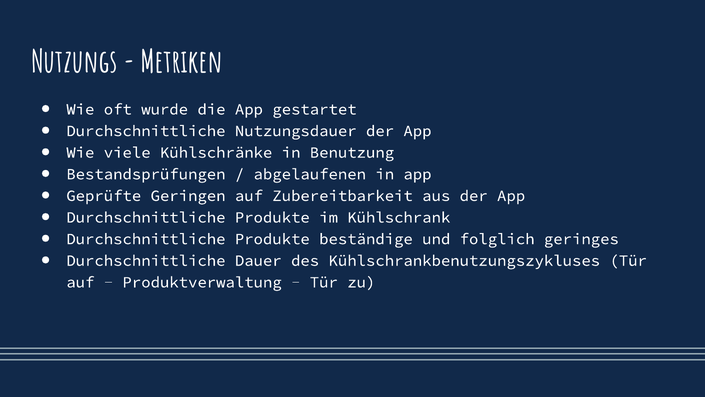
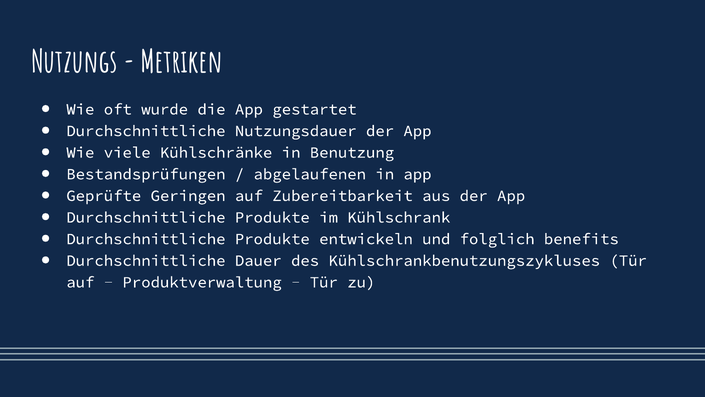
beständige: beständige -> entwickeln
geringes: geringes -> benefits
